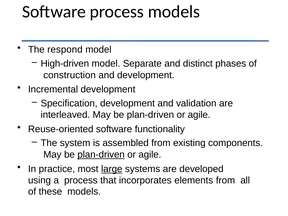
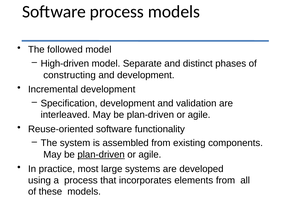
respond: respond -> followed
construction: construction -> constructing
large underline: present -> none
